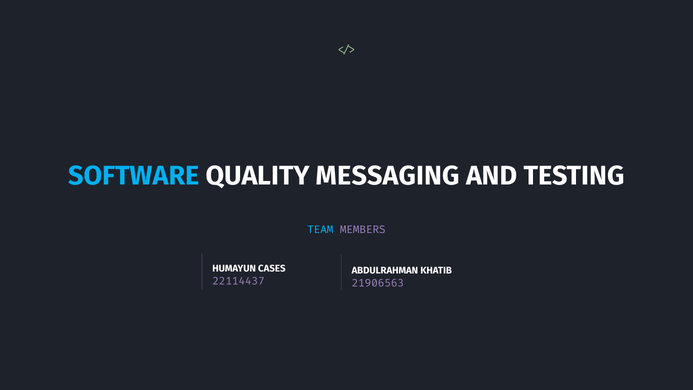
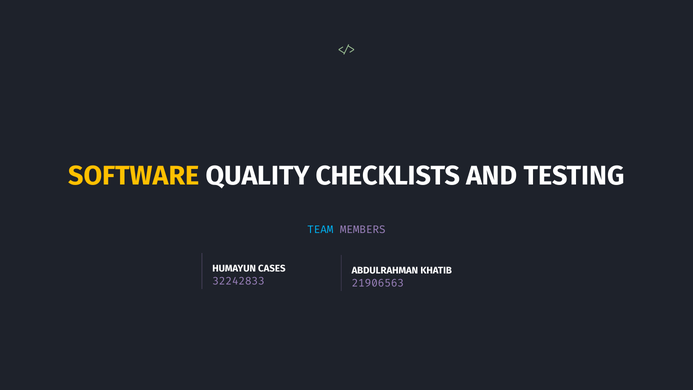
SOFTWARE colour: light blue -> yellow
MESSAGING: MESSAGING -> CHECKLISTS
22114437: 22114437 -> 32242833
